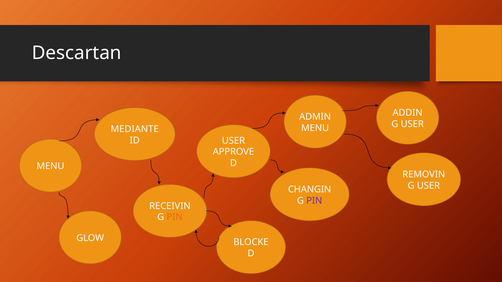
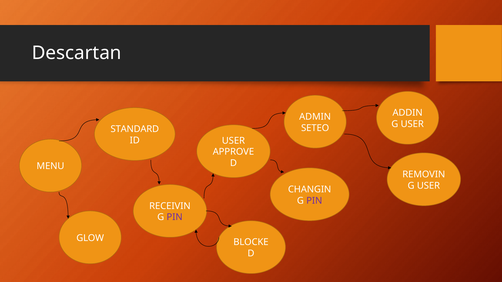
MENU at (315, 128): MENU -> SETEO
MEDIANTE: MEDIANTE -> STANDARD
PIN at (175, 217) colour: orange -> purple
